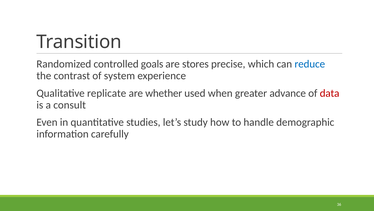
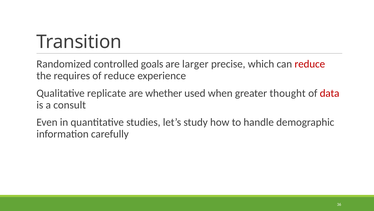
stores: stores -> larger
reduce at (310, 64) colour: blue -> red
contrast: contrast -> requires
of system: system -> reduce
advance: advance -> thought
